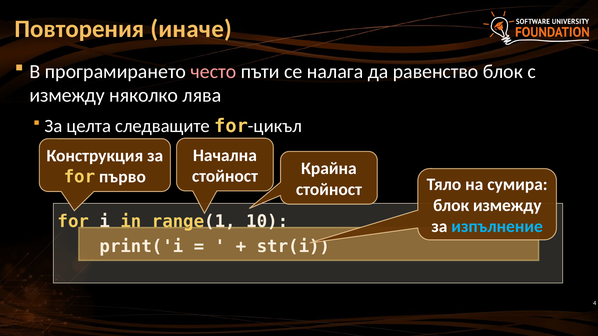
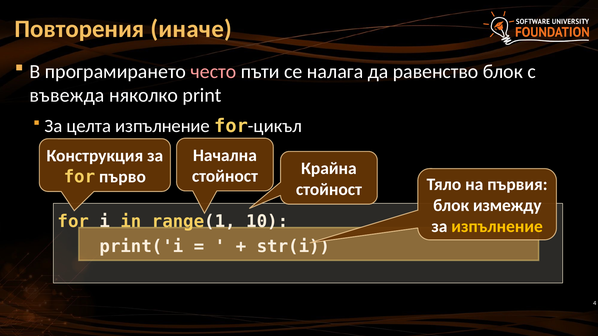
измежду at (67, 96): измежду -> въвежда
лява: лява -> print
целта следващите: следващите -> изпълнение
сумира: сумира -> първия
изпълнение at (497, 227) colour: light blue -> yellow
